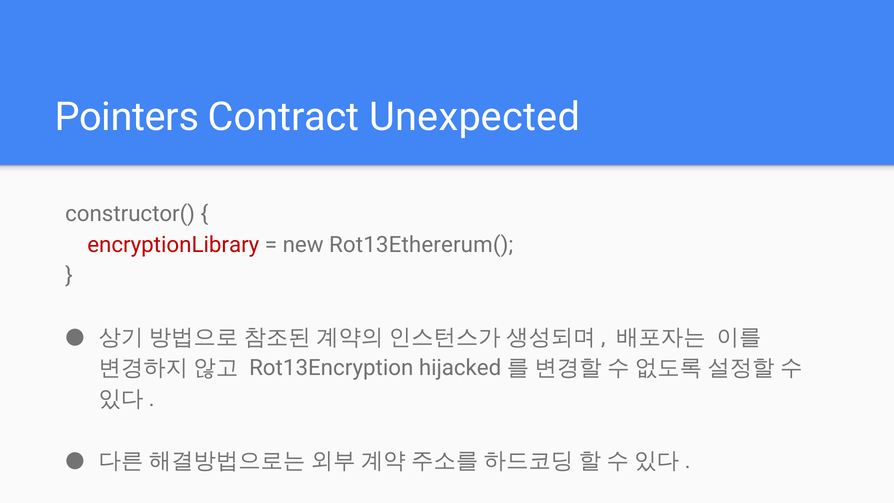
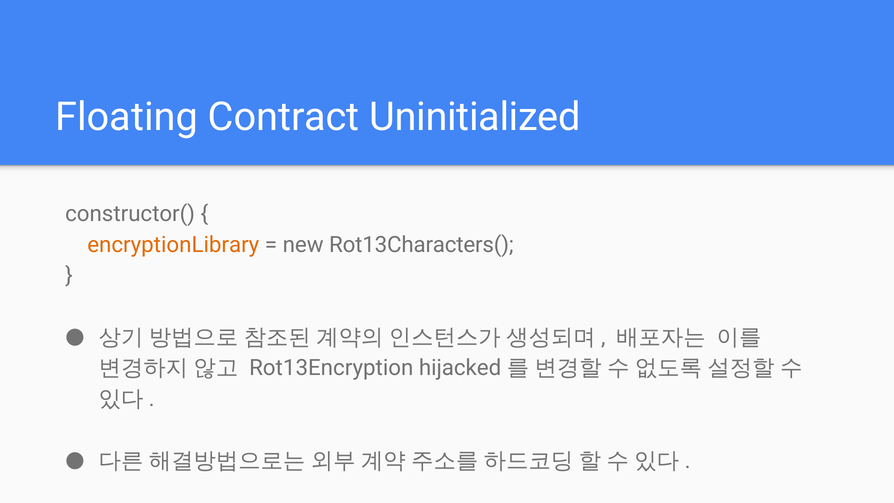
Pointers: Pointers -> Floating
Unexpected: Unexpected -> Uninitialized
encryptionLibrary colour: red -> orange
Rot13Ethererum(: Rot13Ethererum( -> Rot13Characters(
